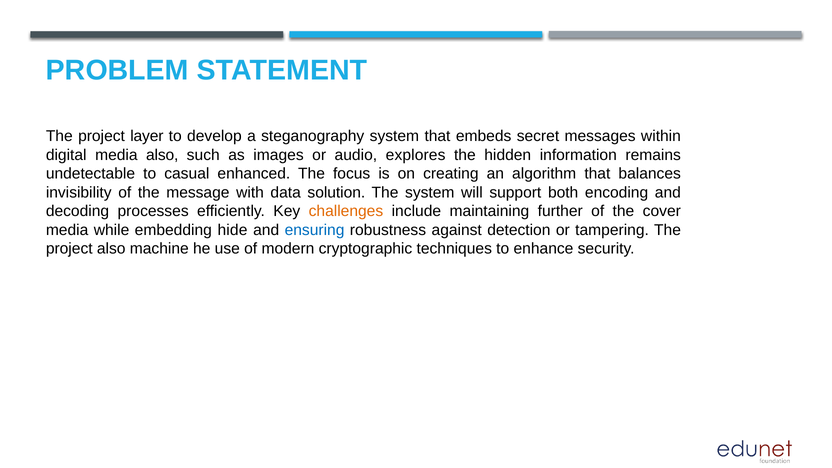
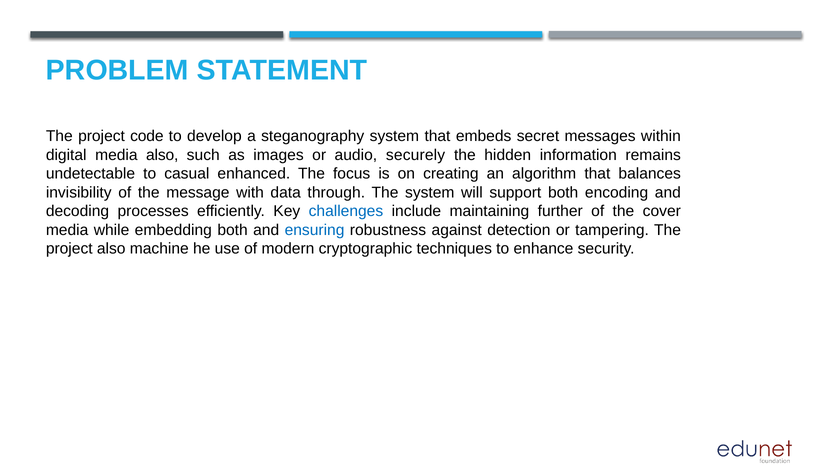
layer: layer -> code
explores: explores -> securely
solution: solution -> through
challenges colour: orange -> blue
embedding hide: hide -> both
